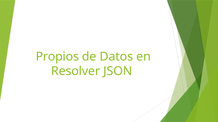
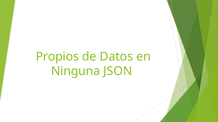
Resolver: Resolver -> Ninguna
